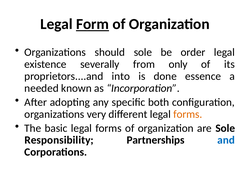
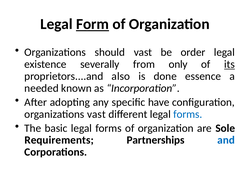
should sole: sole -> vast
its underline: none -> present
into: into -> also
both: both -> have
organizations very: very -> vast
forms at (188, 114) colour: orange -> blue
Responsibility: Responsibility -> Requirements
